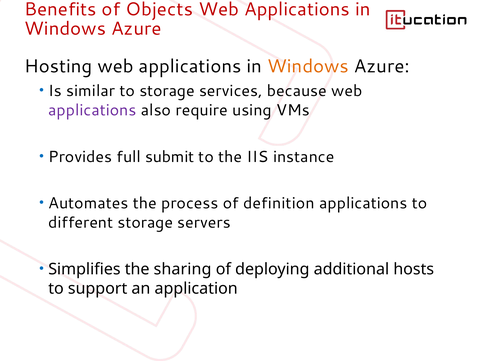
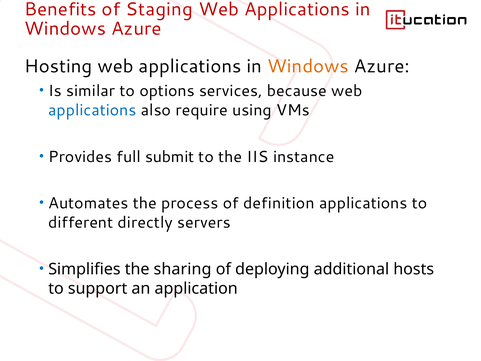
Objects: Objects -> Staging
to storage: storage -> options
applications at (92, 110) colour: purple -> blue
different storage: storage -> directly
